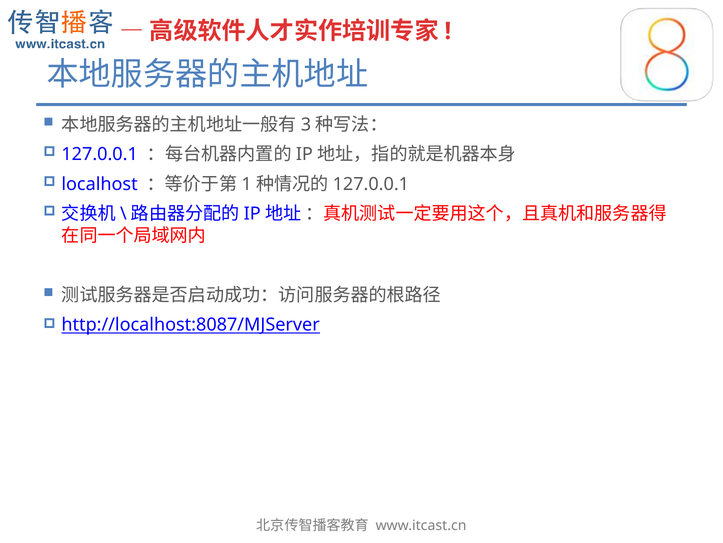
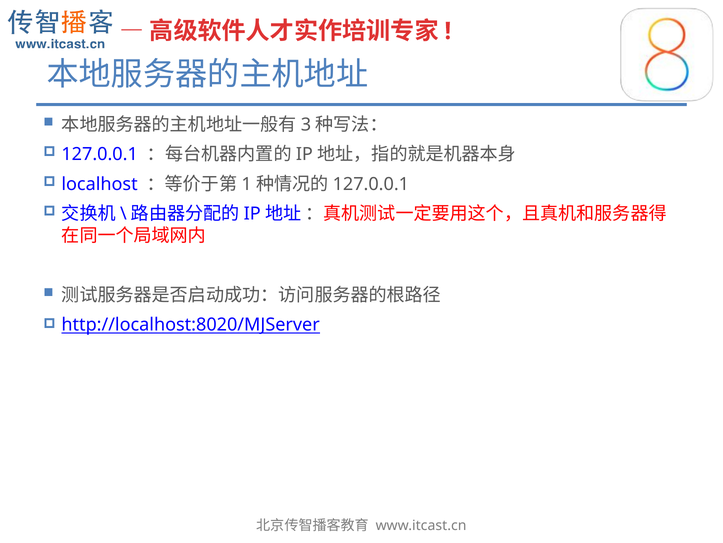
http://localhost:8087/MJServer: http://localhost:8087/MJServer -> http://localhost:8020/MJServer
